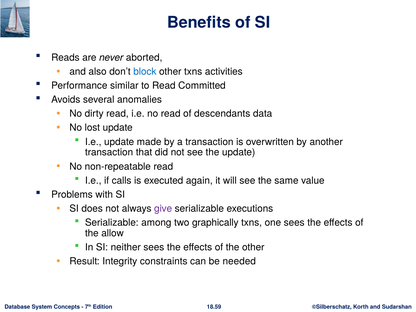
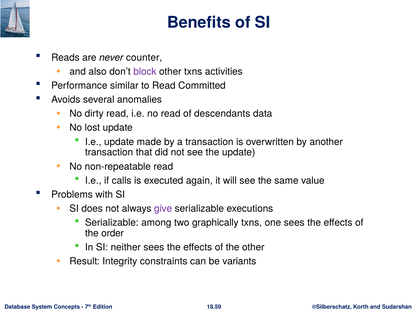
aborted: aborted -> counter
block colour: blue -> purple
allow: allow -> order
needed: needed -> variants
